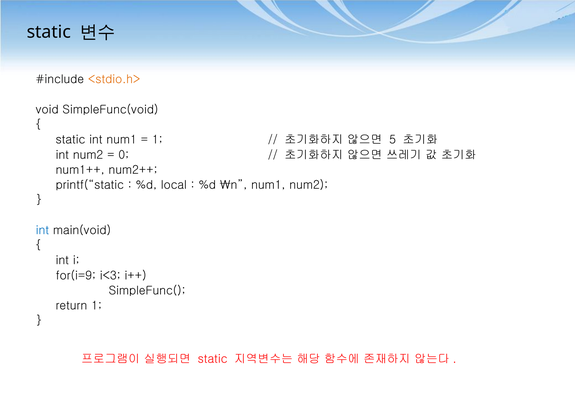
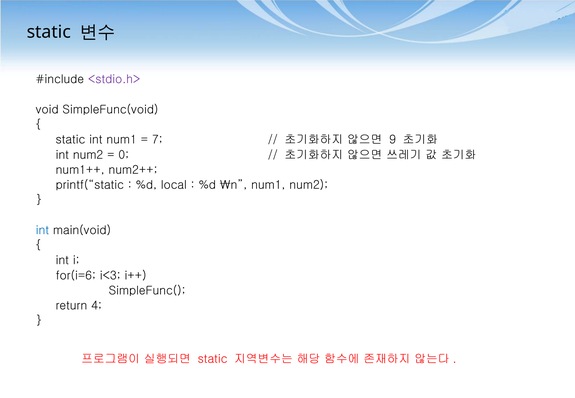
<stdio.h> colour: orange -> purple
1 at (157, 140): 1 -> 7
5: 5 -> 9
for(i=9: for(i=9 -> for(i=6
return 1: 1 -> 4
